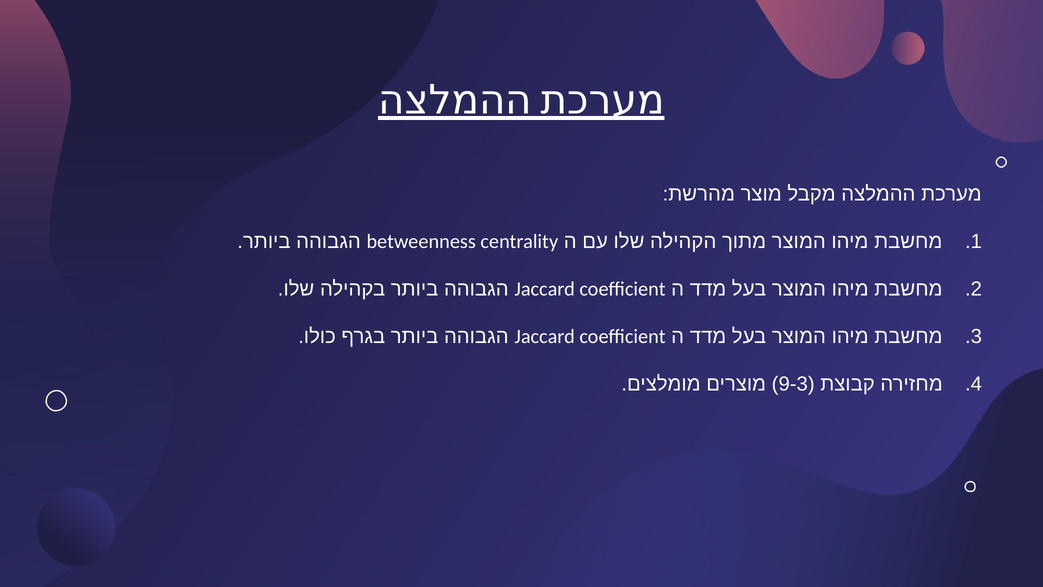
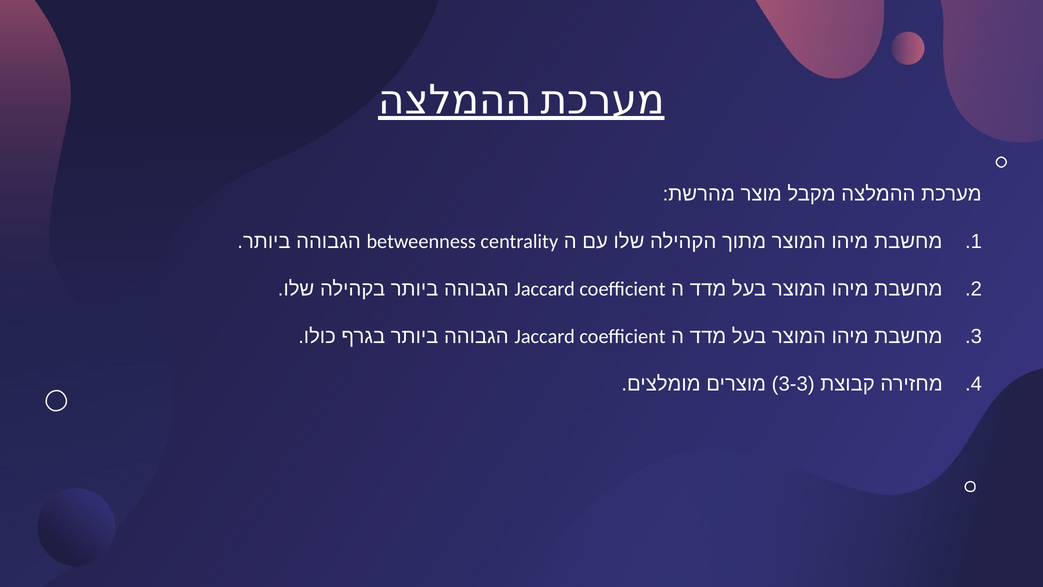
9-3: 9-3 -> 3-3
